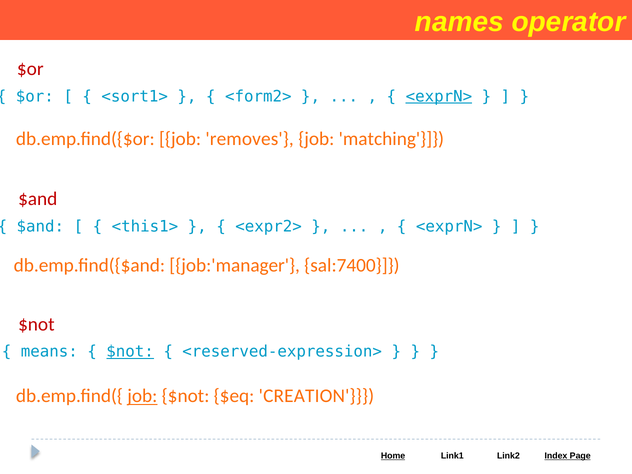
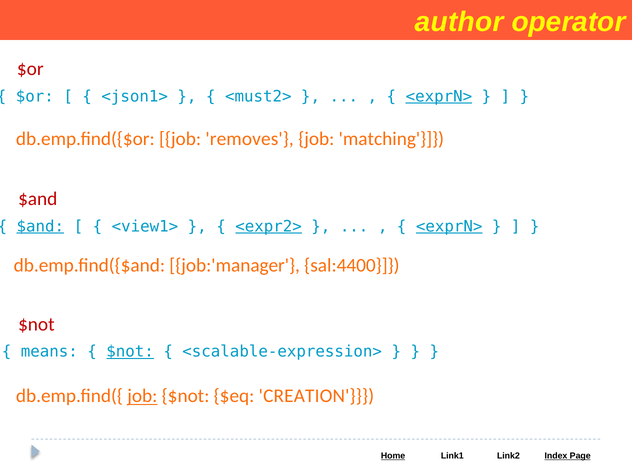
names: names -> author
<sort1>: <sort1> -> <json1>
<form2>: <form2> -> <must2>
$and at (40, 226) underline: none -> present
<this1>: <this1> -> <view1>
<expr2> underline: none -> present
<exprN> at (449, 226) underline: none -> present
sal:7400: sal:7400 -> sal:4400
<reserved-expression>: <reserved-expression> -> <scalable-expression>
